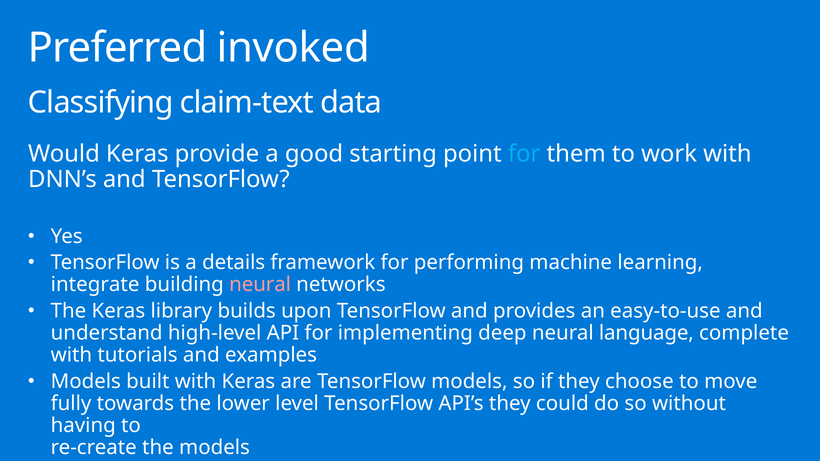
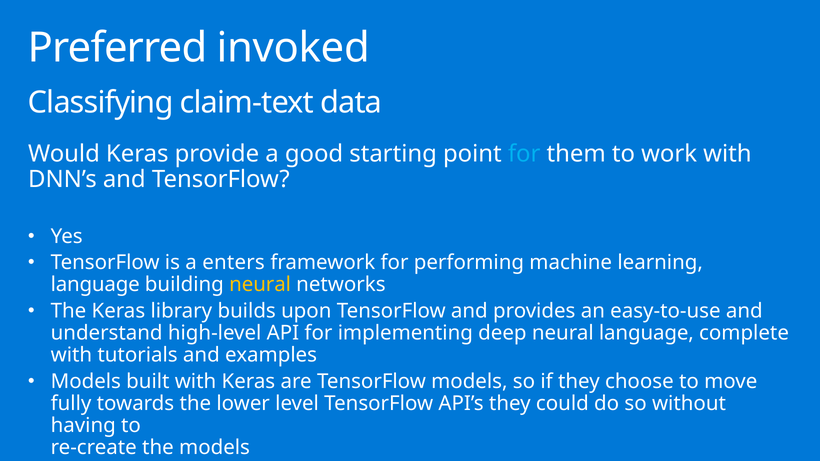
details: details -> enters
integrate at (95, 285): integrate -> language
neural at (260, 285) colour: pink -> yellow
